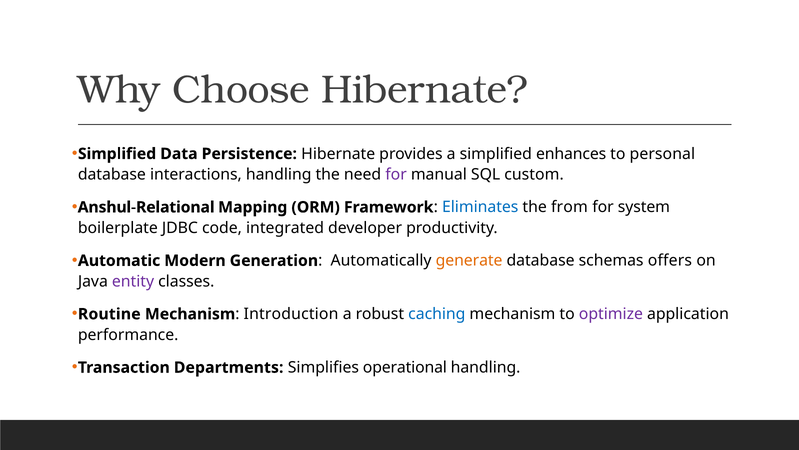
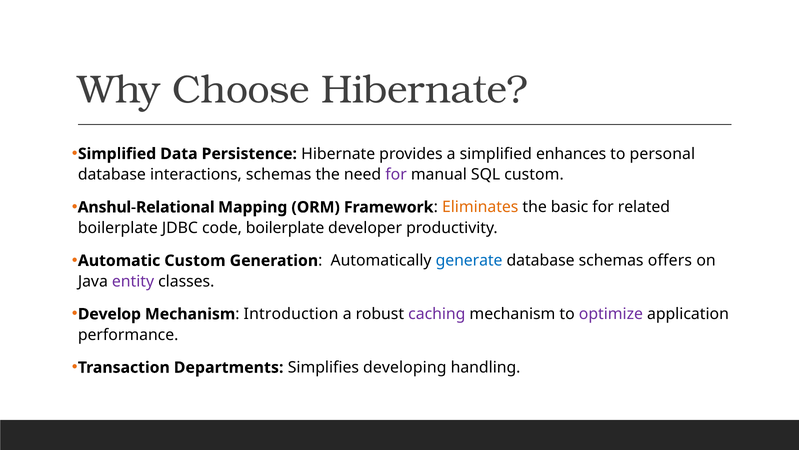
interactions handling: handling -> schemas
Eliminates colour: blue -> orange
from: from -> basic
system: system -> related
code integrated: integrated -> boilerplate
Automatic Modern: Modern -> Custom
generate colour: orange -> blue
Routine: Routine -> Develop
caching colour: blue -> purple
operational: operational -> developing
